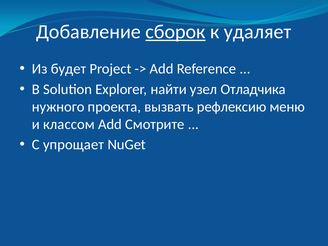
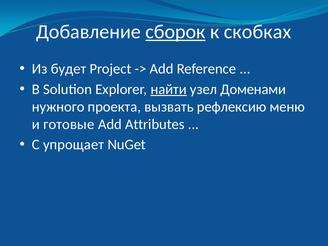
удаляет: удаляет -> скобках
найти underline: none -> present
Отладчика: Отладчика -> Доменами
классом: классом -> готовые
Смотрите: Смотрите -> Attributes
